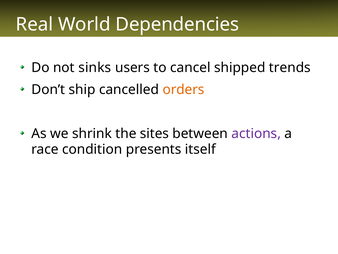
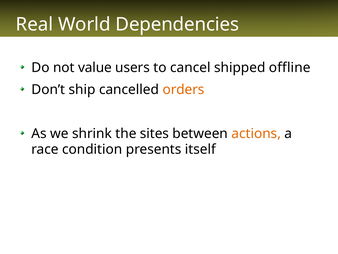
sinks: sinks -> value
trends: trends -> offline
actions colour: purple -> orange
